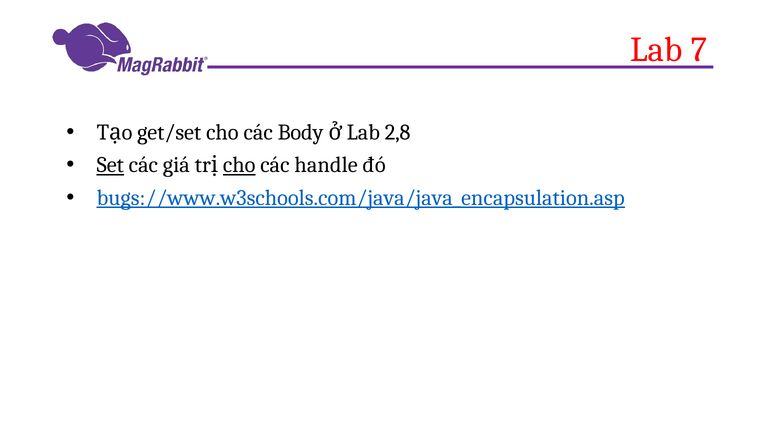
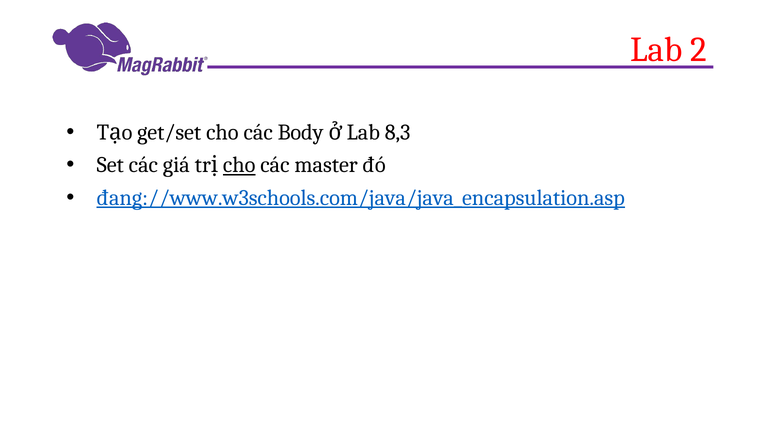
7: 7 -> 2
2,8: 2,8 -> 8,3
Set underline: present -> none
handle: handle -> master
bugs://www.w3schools.com/java/java_encapsulation.asp: bugs://www.w3schools.com/java/java_encapsulation.asp -> đang://www.w3schools.com/java/java_encapsulation.asp
